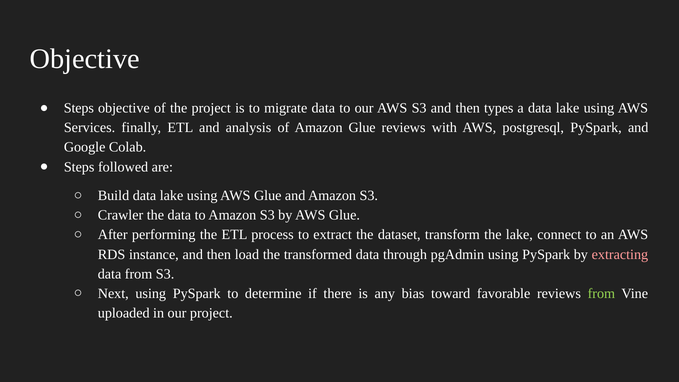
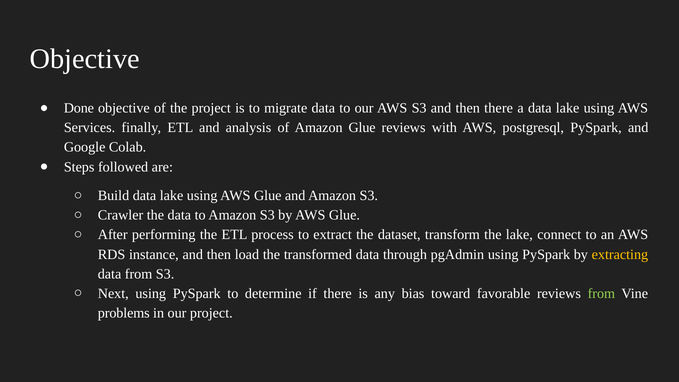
Steps at (79, 108): Steps -> Done
then types: types -> there
extracting colour: pink -> yellow
uploaded: uploaded -> problems
